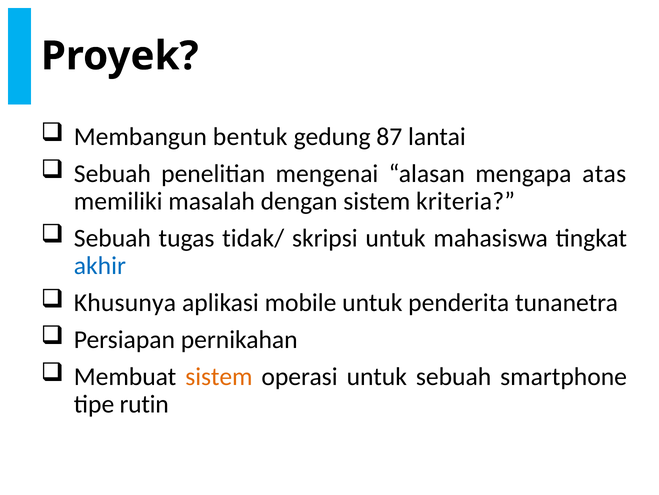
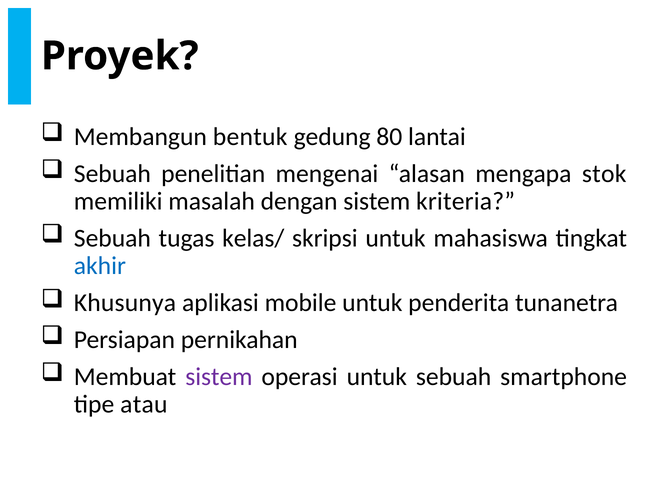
87: 87 -> 80
atas: atas -> stok
tidak/: tidak/ -> kelas/
sistem at (219, 376) colour: orange -> purple
rutin: rutin -> atau
